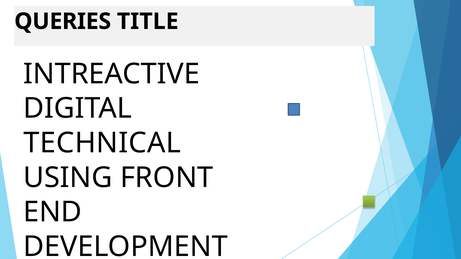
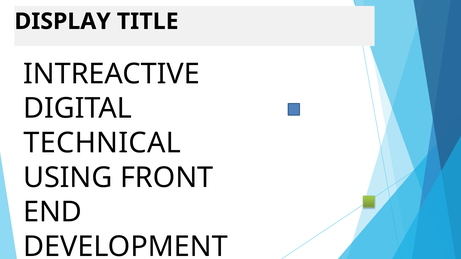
QUERIES: QUERIES -> DISPLAY
